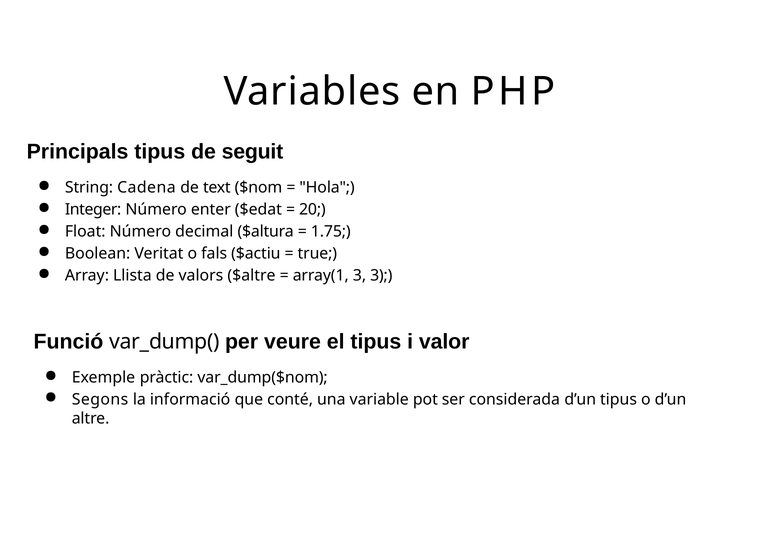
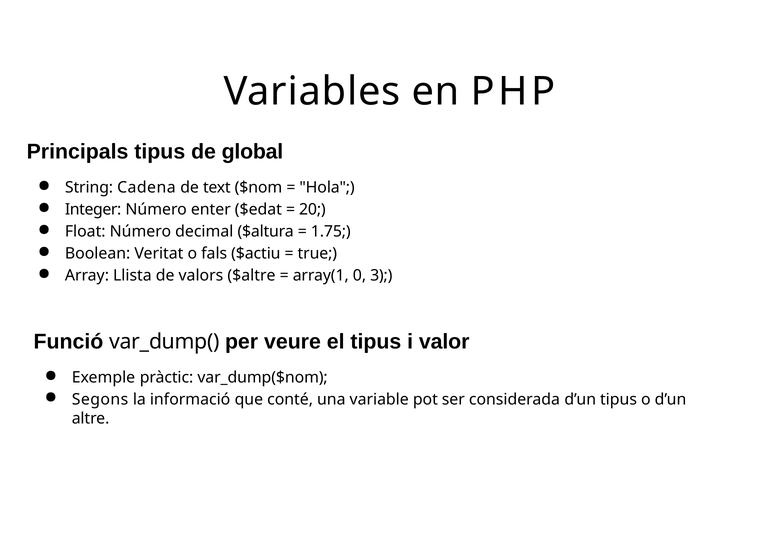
seguit: seguit -> global
array(1 3: 3 -> 0
